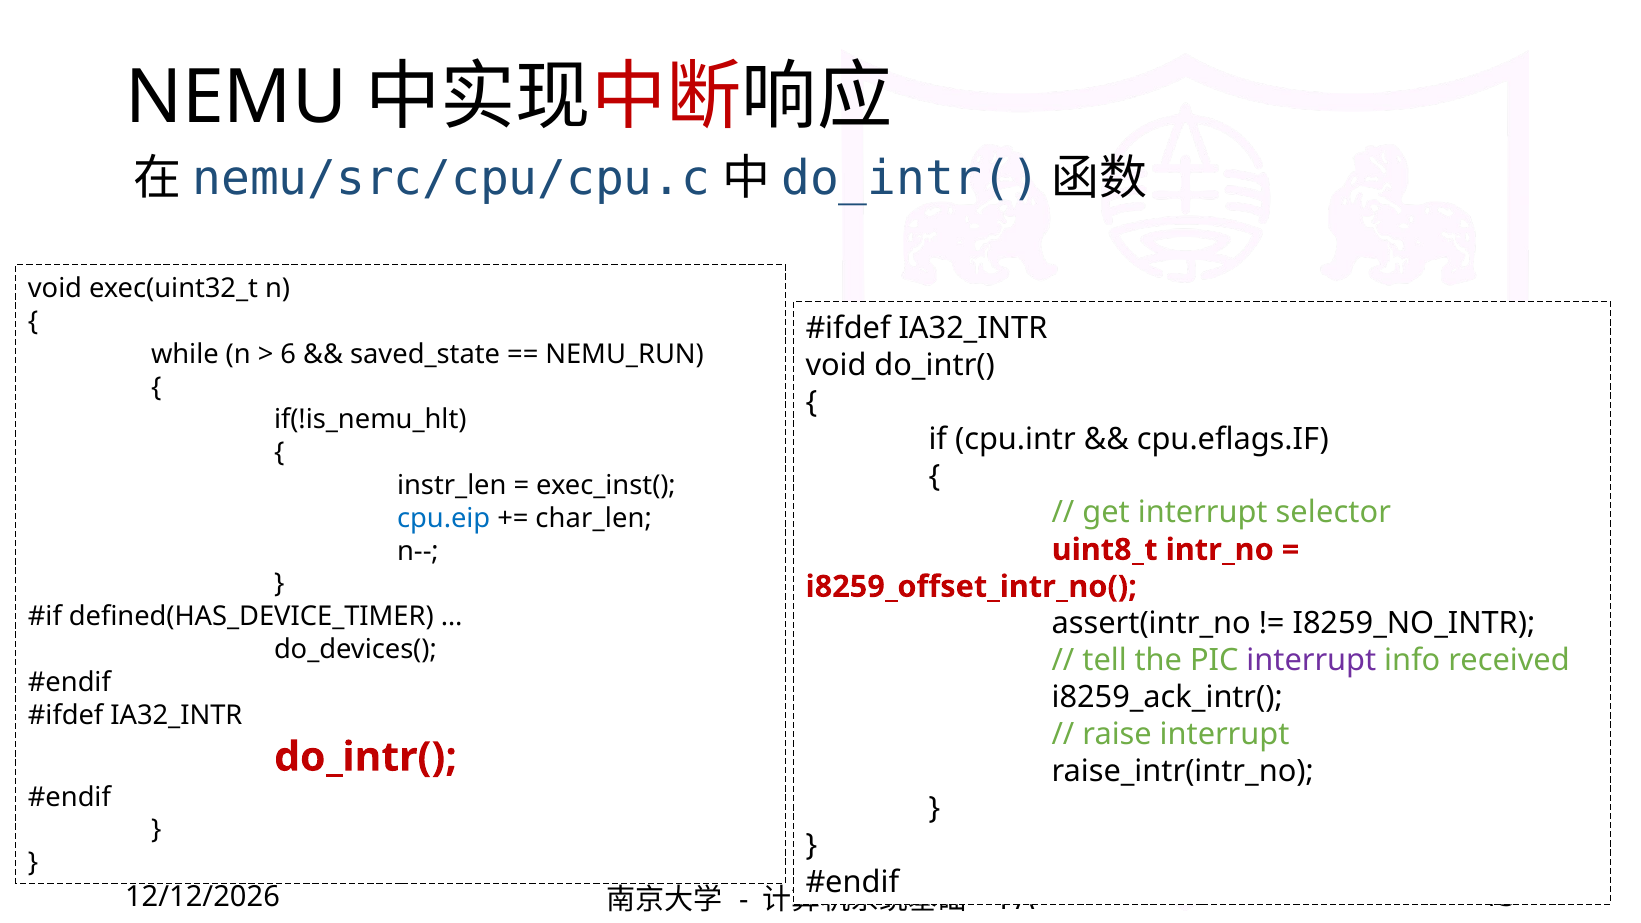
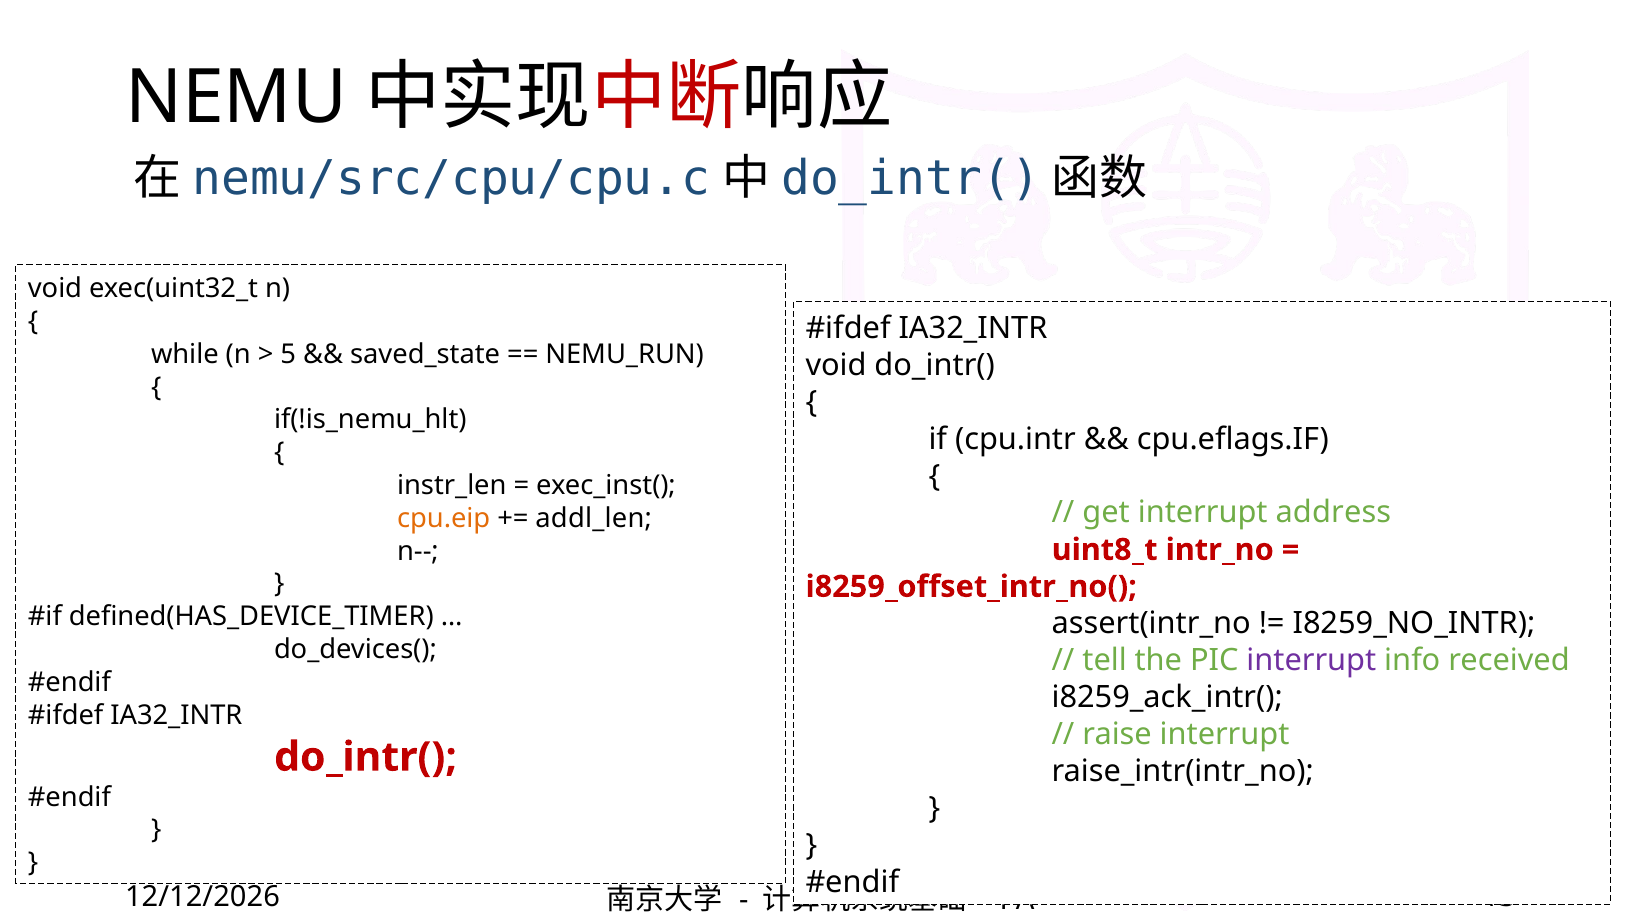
6: 6 -> 5
selector: selector -> address
cpu.eip colour: blue -> orange
char_len: char_len -> addl_len
